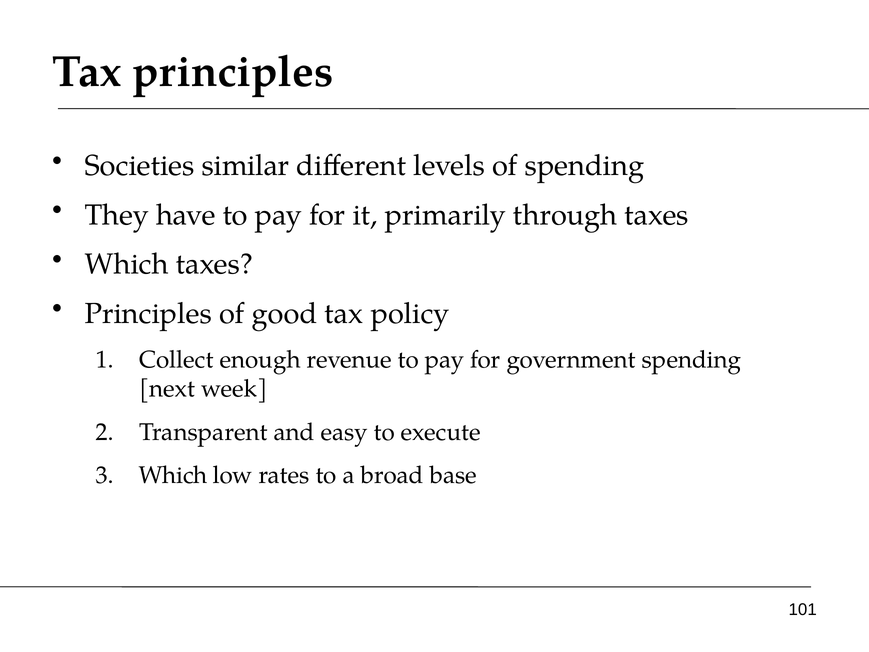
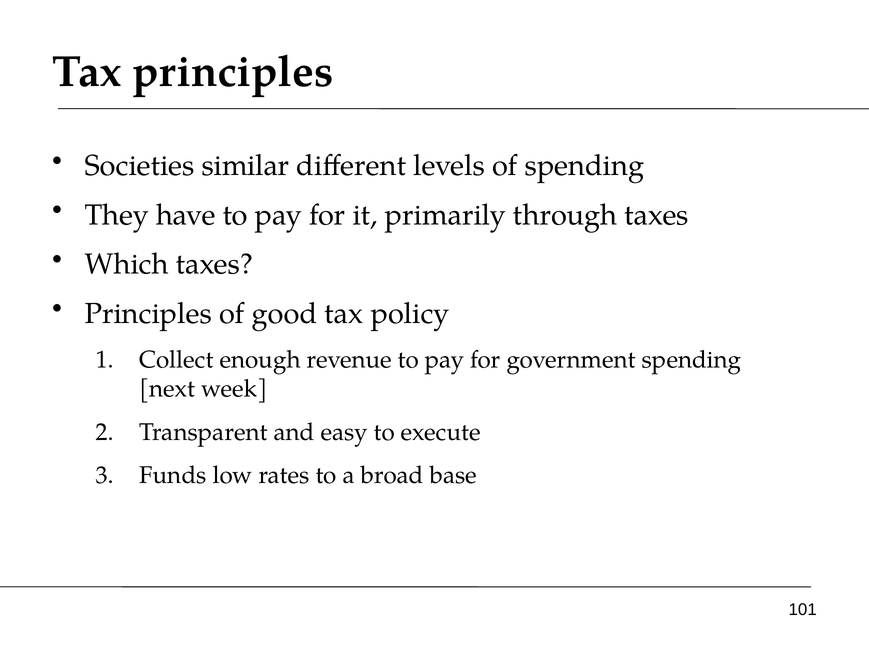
Which at (173, 475): Which -> Funds
